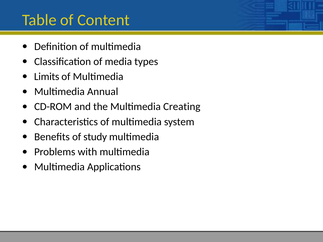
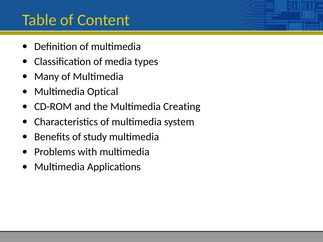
Limits: Limits -> Many
Annual: Annual -> Optical
